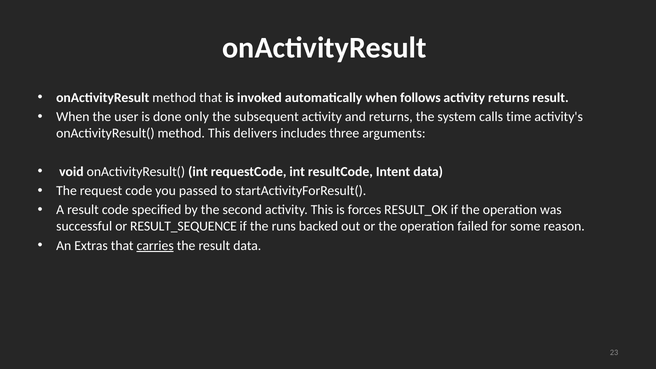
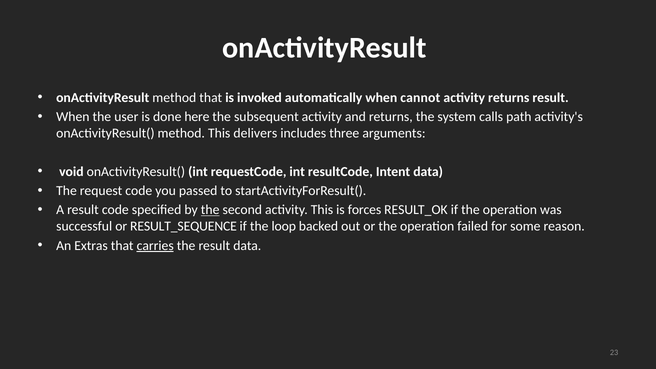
follows: follows -> cannot
only: only -> here
time: time -> path
the at (210, 210) underline: none -> present
runs: runs -> loop
